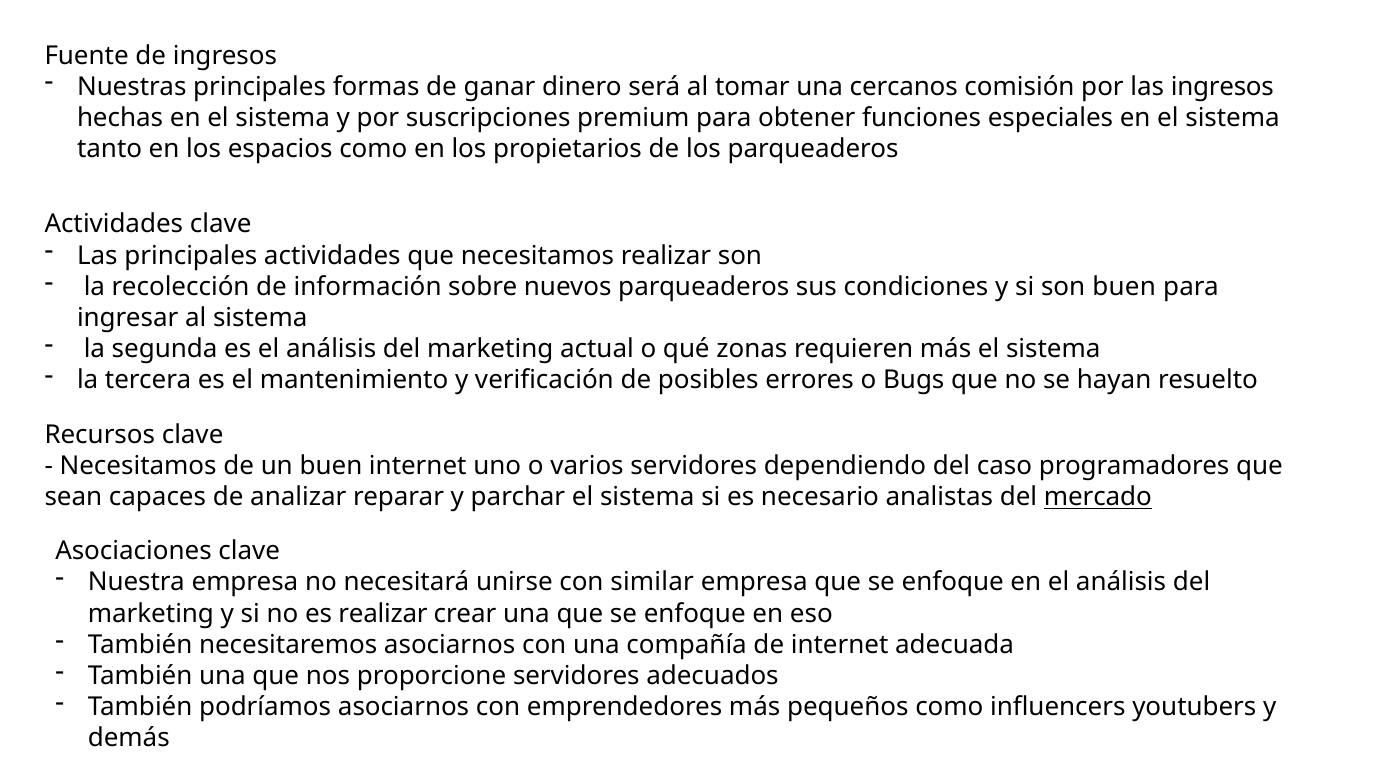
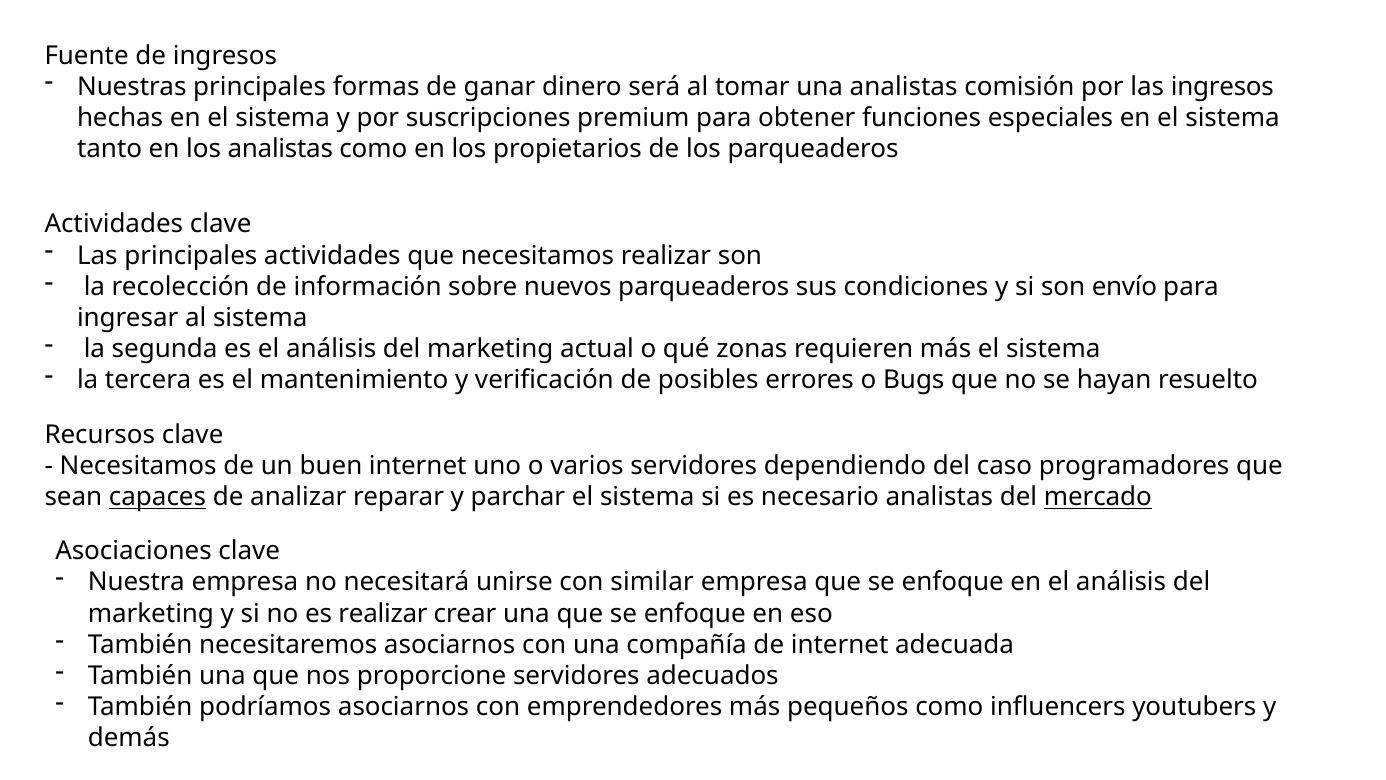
una cercanos: cercanos -> analistas
los espacios: espacios -> analistas
son buen: buen -> envío
capaces underline: none -> present
